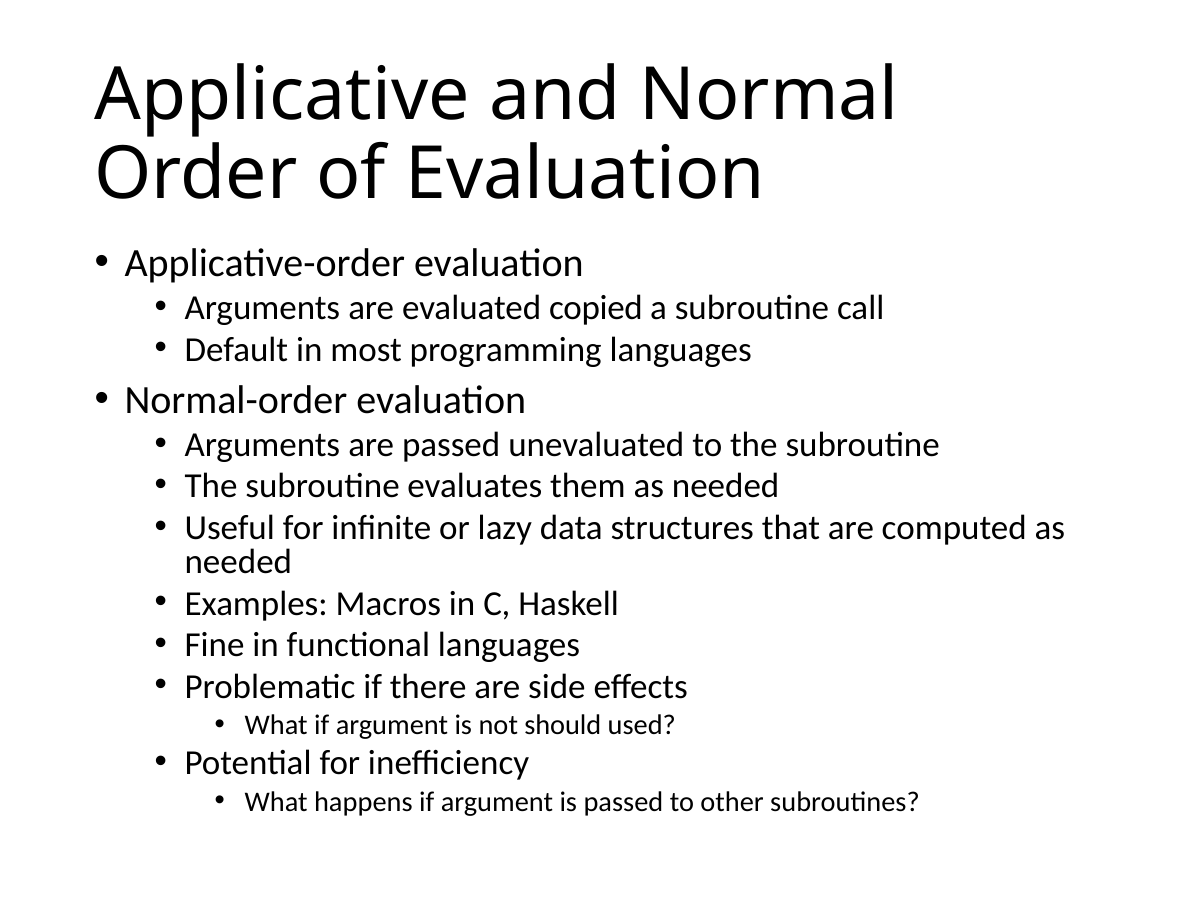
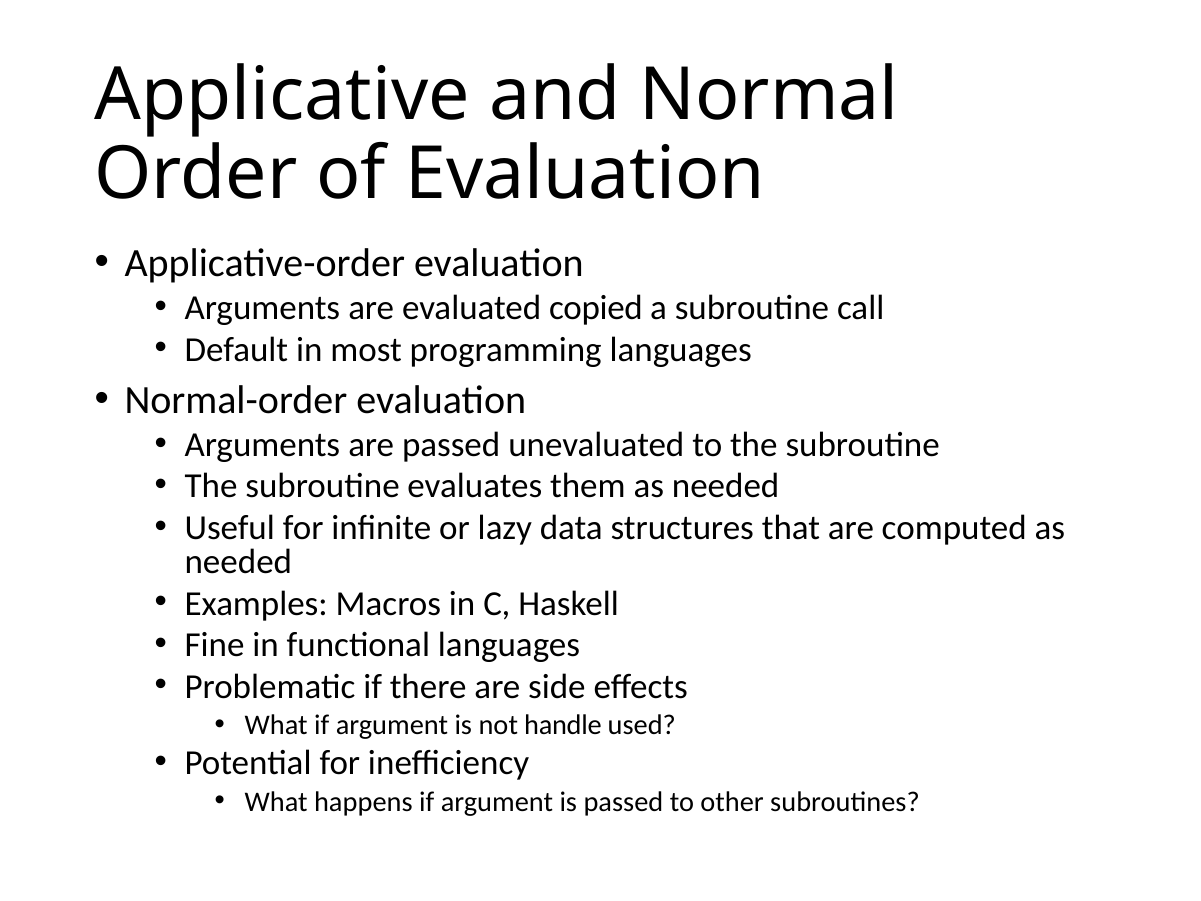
should: should -> handle
